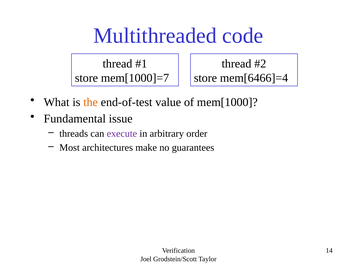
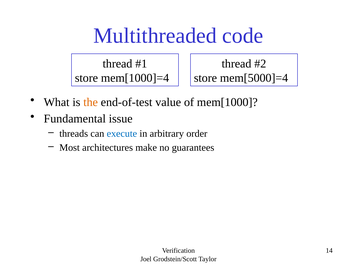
mem[1000]=7: mem[1000]=7 -> mem[1000]=4
mem[6466]=4: mem[6466]=4 -> mem[5000]=4
execute colour: purple -> blue
